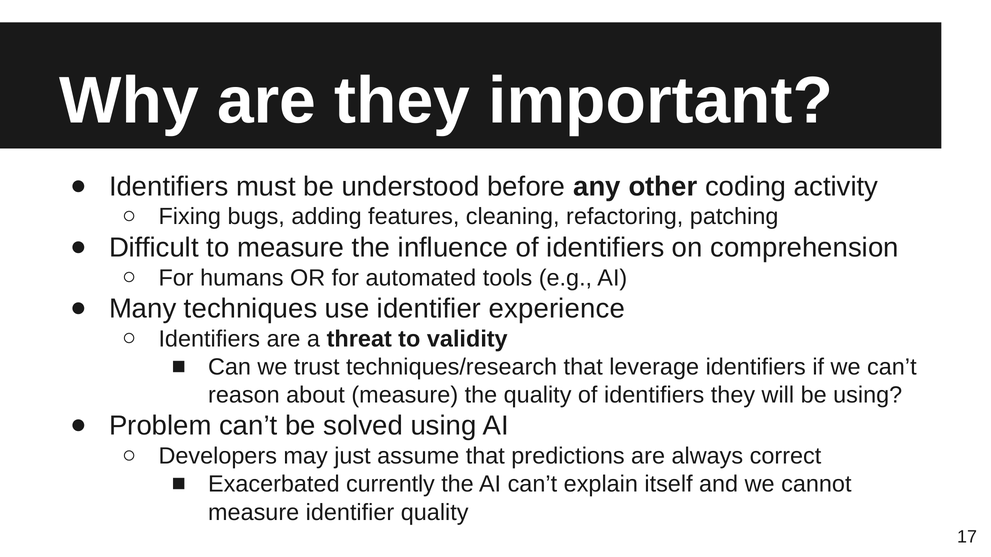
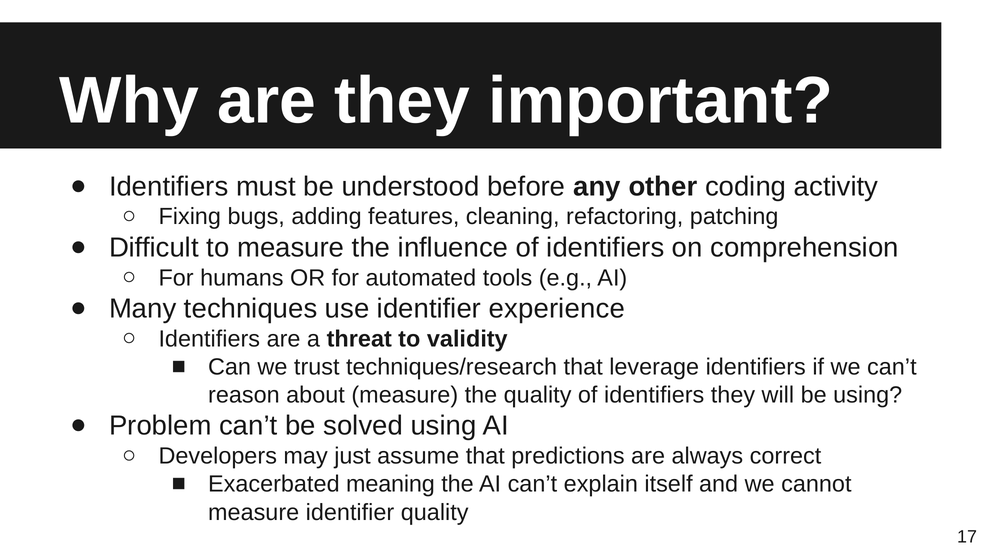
currently: currently -> meaning
